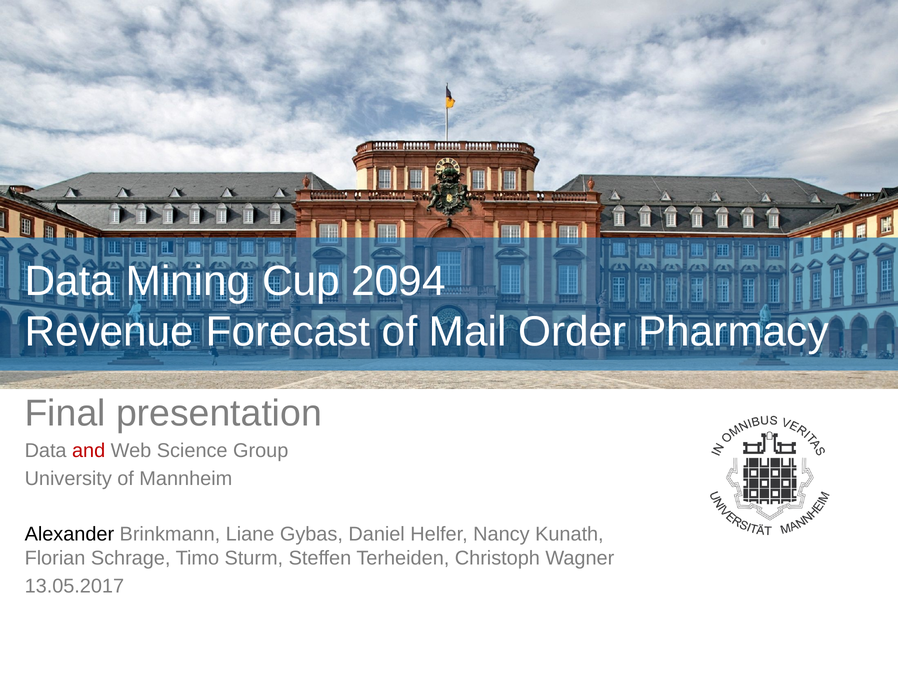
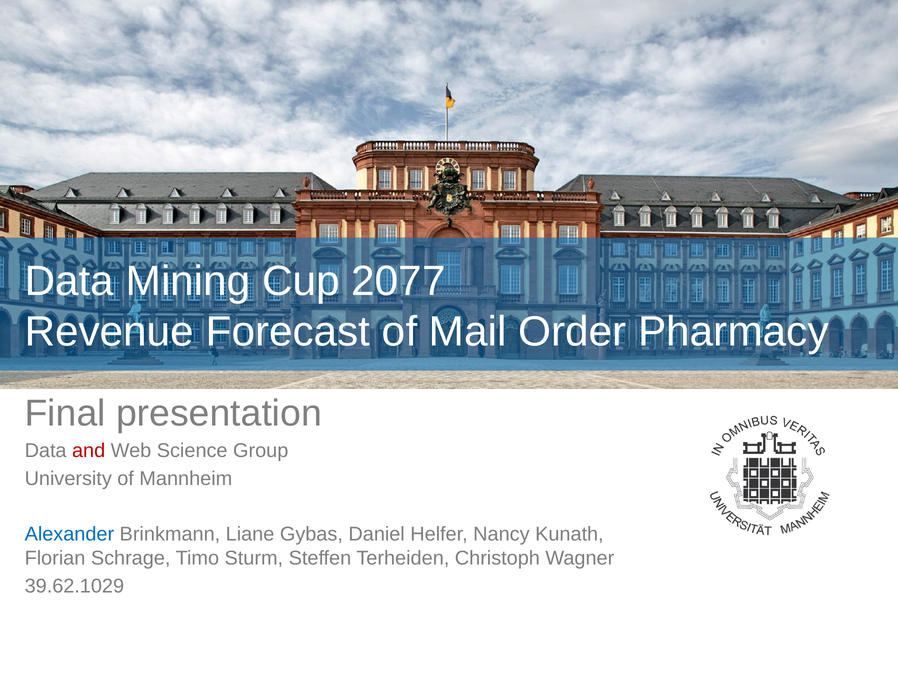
2094: 2094 -> 2077
Alexander colour: black -> blue
13.05.2017: 13.05.2017 -> 39.62.1029
